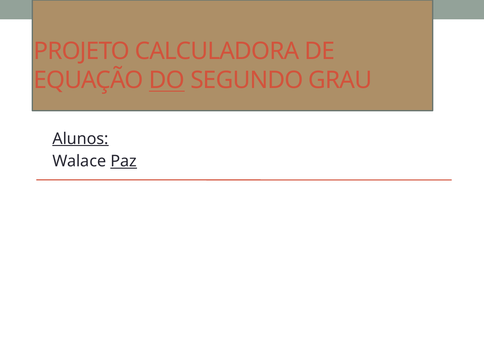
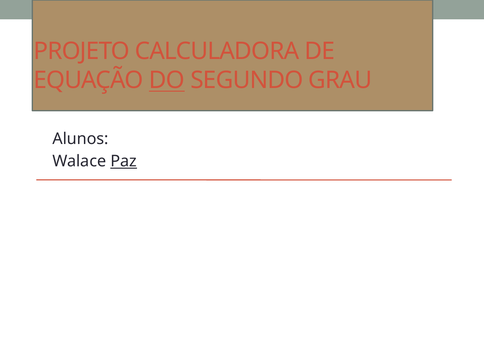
Alunos underline: present -> none
